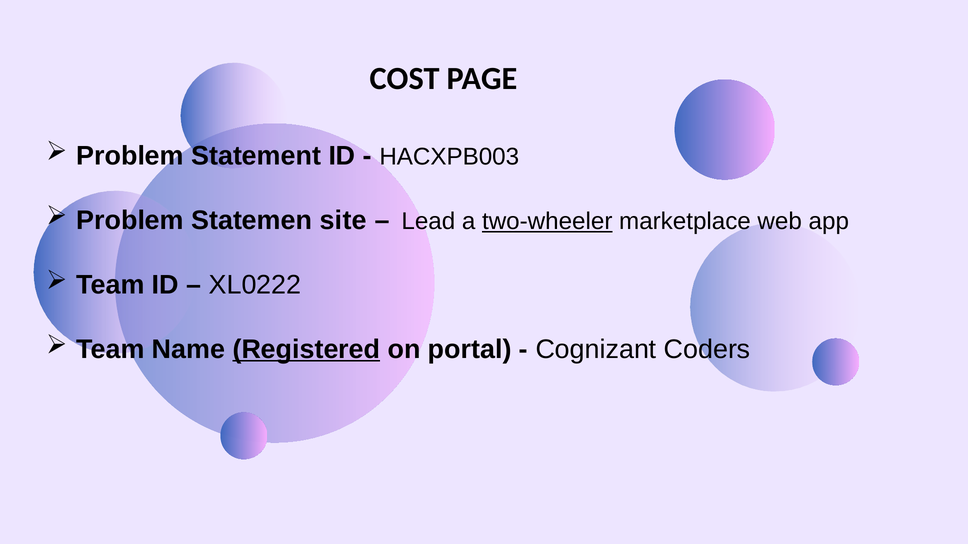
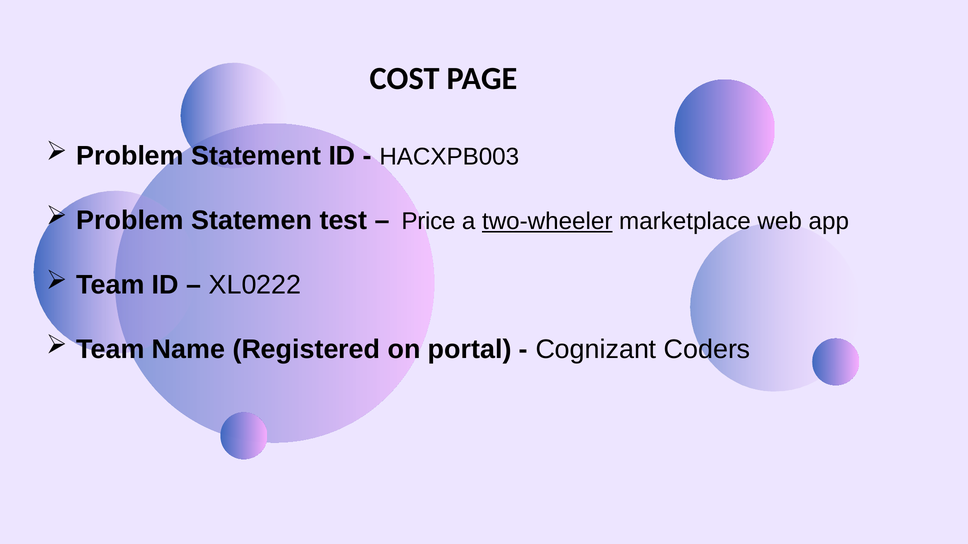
site: site -> test
Lead: Lead -> Price
Registered underline: present -> none
